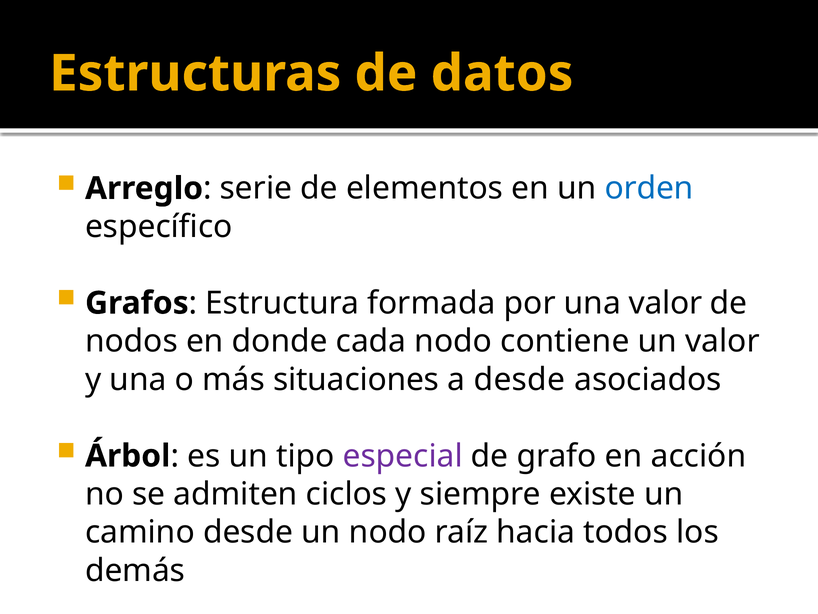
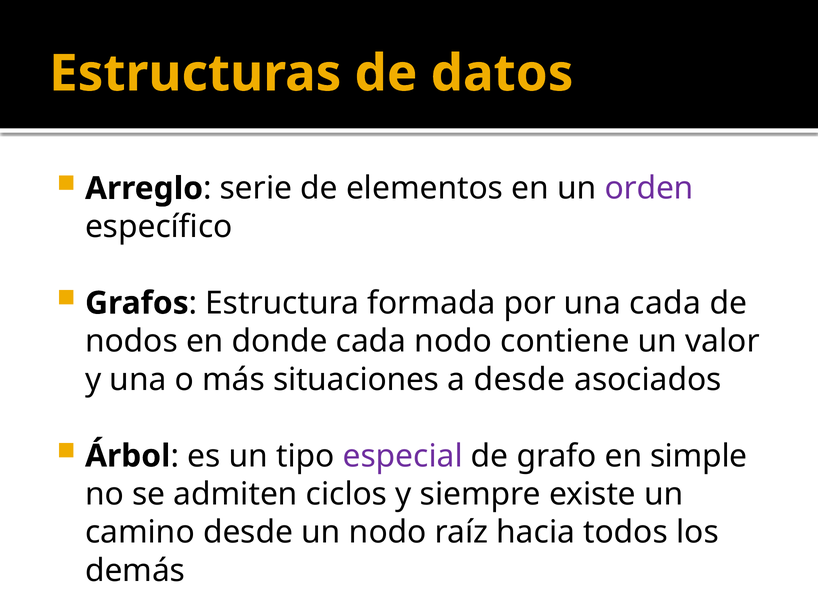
orden colour: blue -> purple
una valor: valor -> cada
acción: acción -> simple
